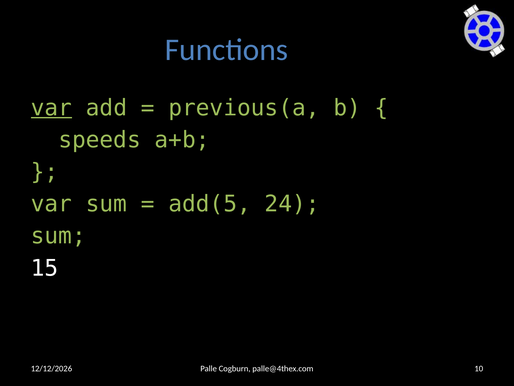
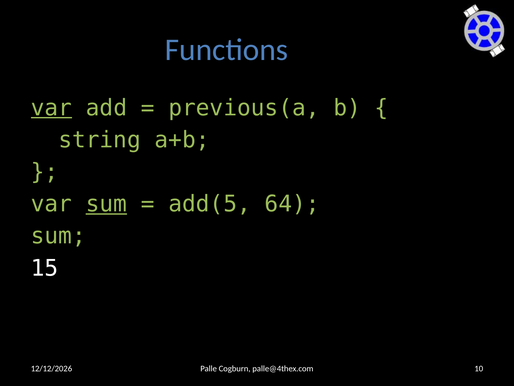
speeds: speeds -> string
sum at (106, 204) underline: none -> present
24: 24 -> 64
